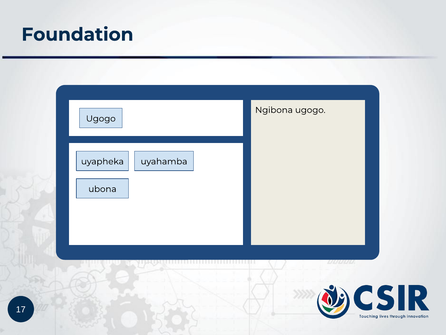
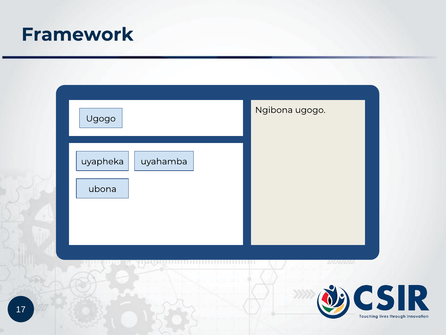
Foundation: Foundation -> Framework
